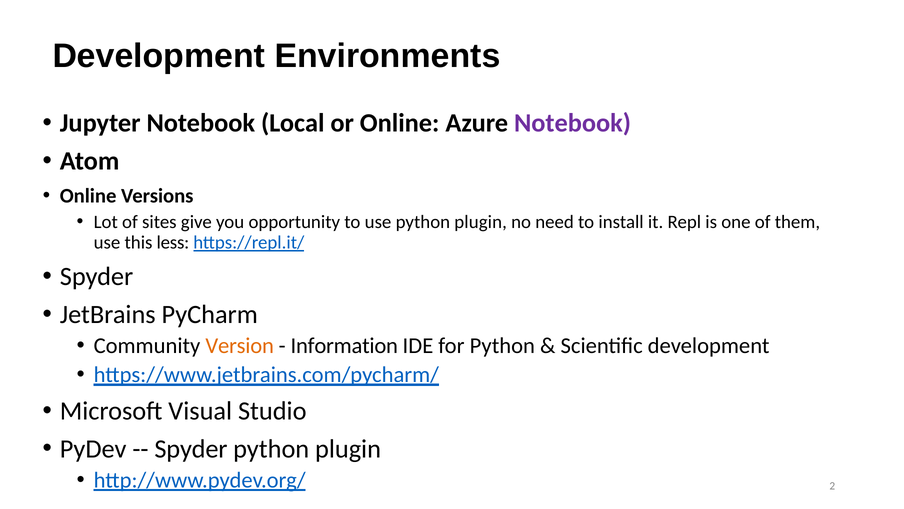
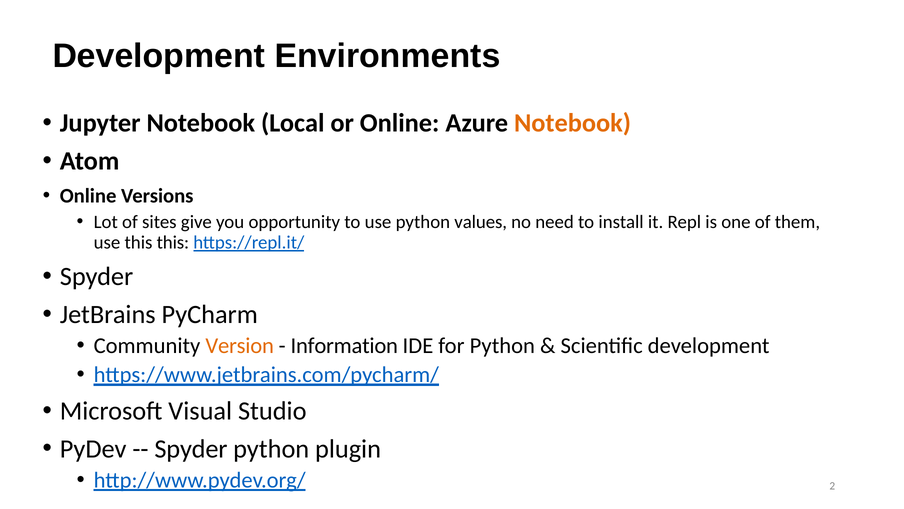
Notebook at (572, 123) colour: purple -> orange
use python plugin: plugin -> values
this less: less -> this
